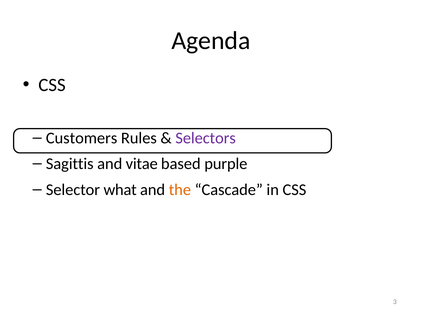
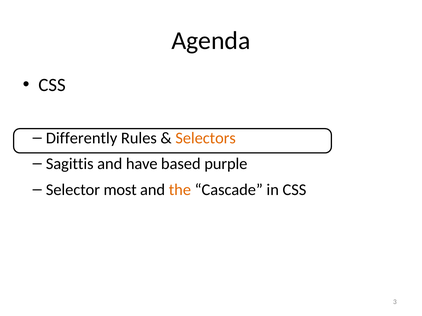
Customers: Customers -> Differently
Selectors colour: purple -> orange
vitae: vitae -> have
what: what -> most
